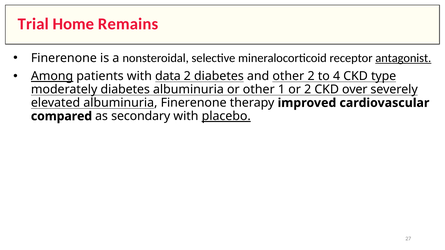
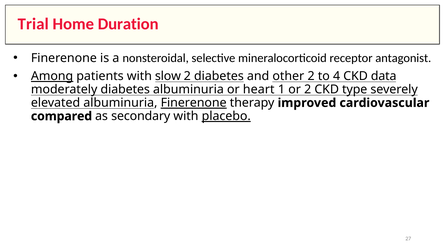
Remains: Remains -> Duration
antagonist underline: present -> none
data: data -> slow
type: type -> data
or other: other -> heart
over: over -> type
Finerenone at (194, 103) underline: none -> present
